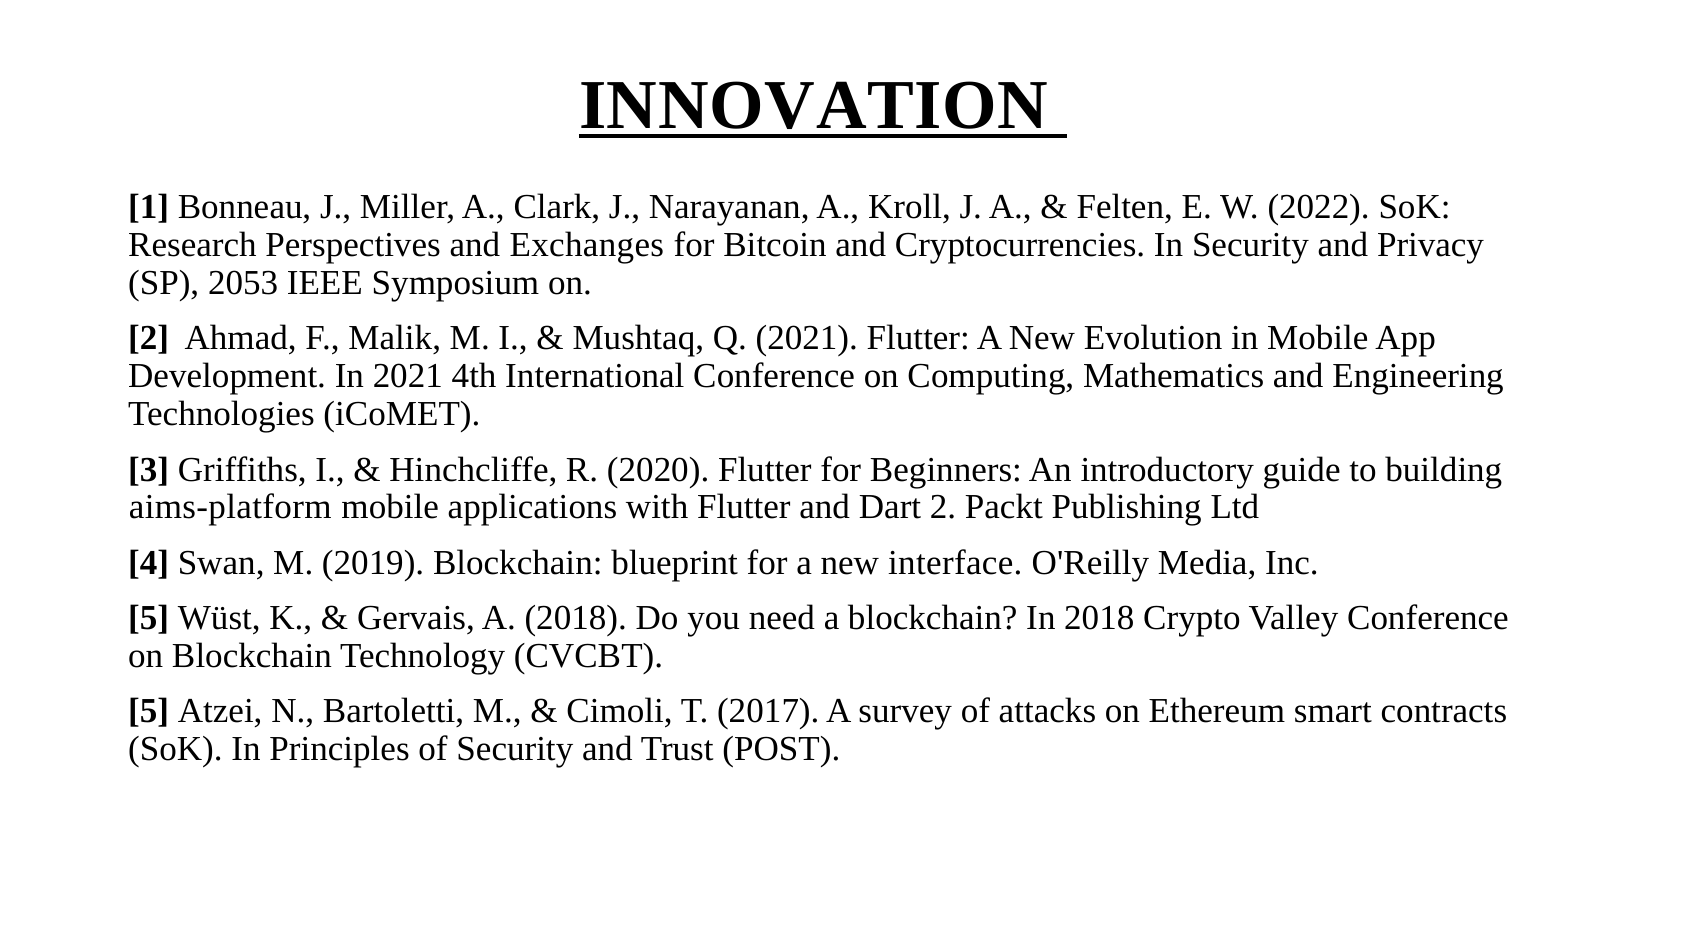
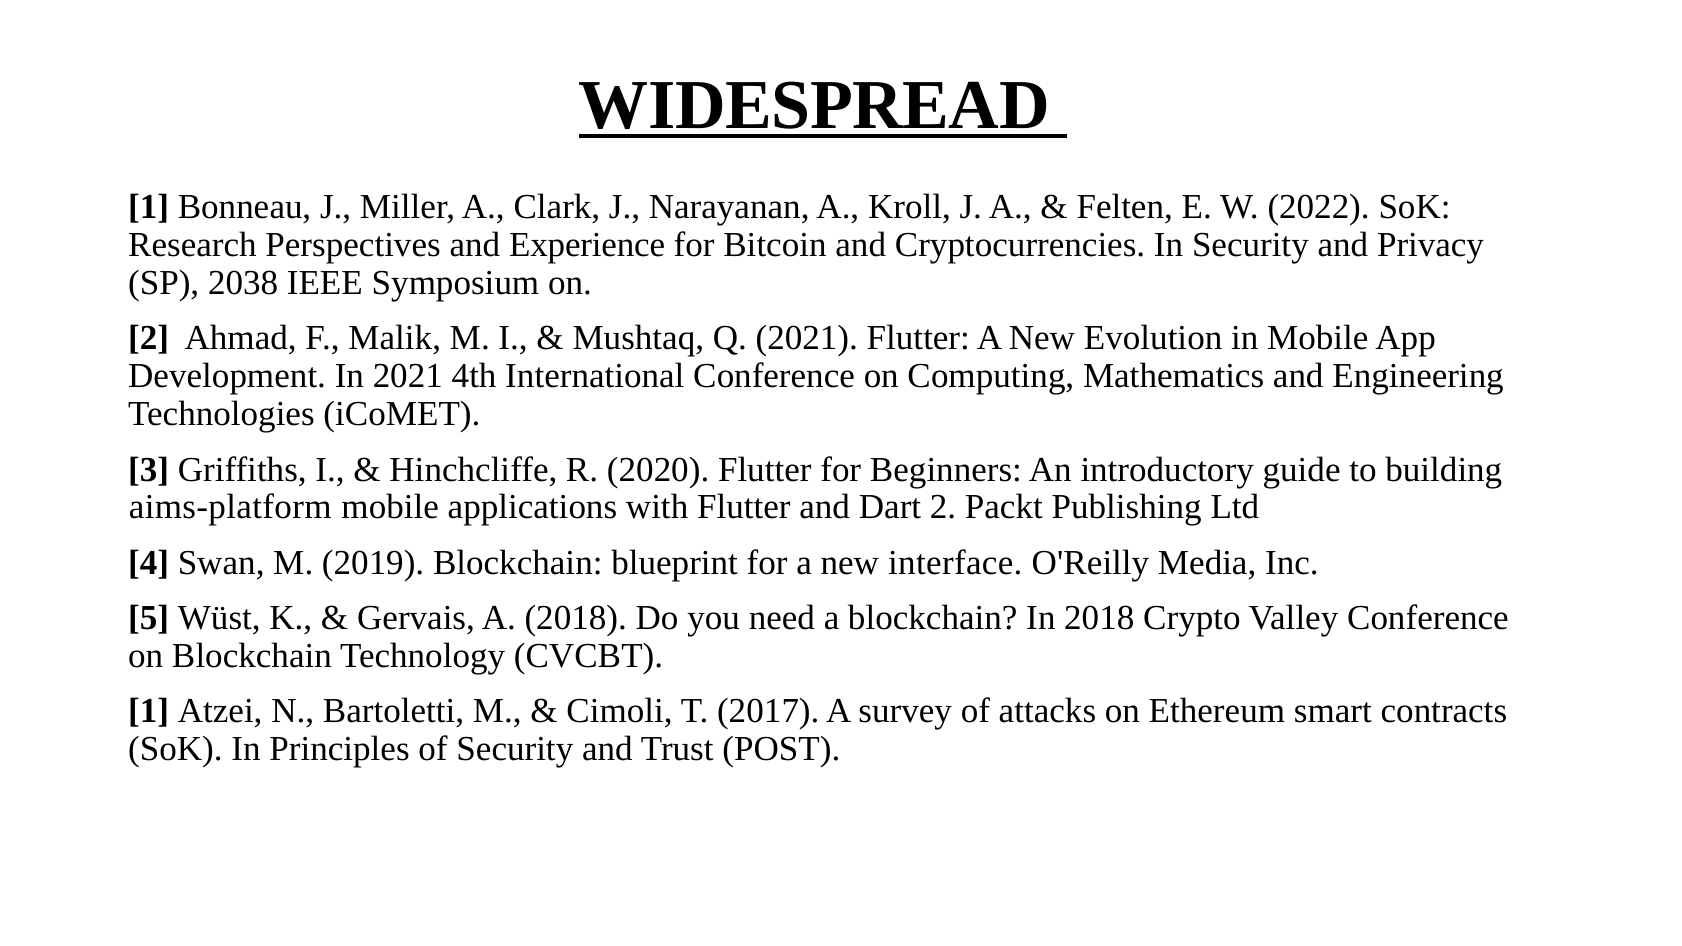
INNOVATION: INNOVATION -> WIDESPREAD
Exchanges: Exchanges -> Experience
2053: 2053 -> 2038
5 at (149, 711): 5 -> 1
